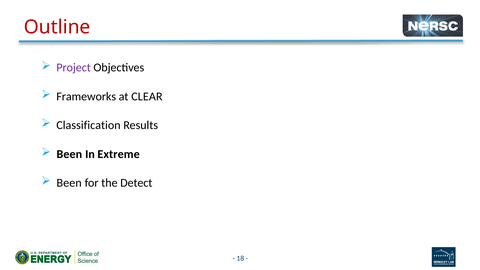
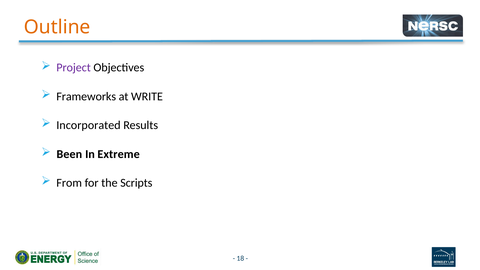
Outline colour: red -> orange
CLEAR: CLEAR -> WRITE
Classification: Classification -> Incorporated
Been at (69, 183): Been -> From
Detect: Detect -> Scripts
